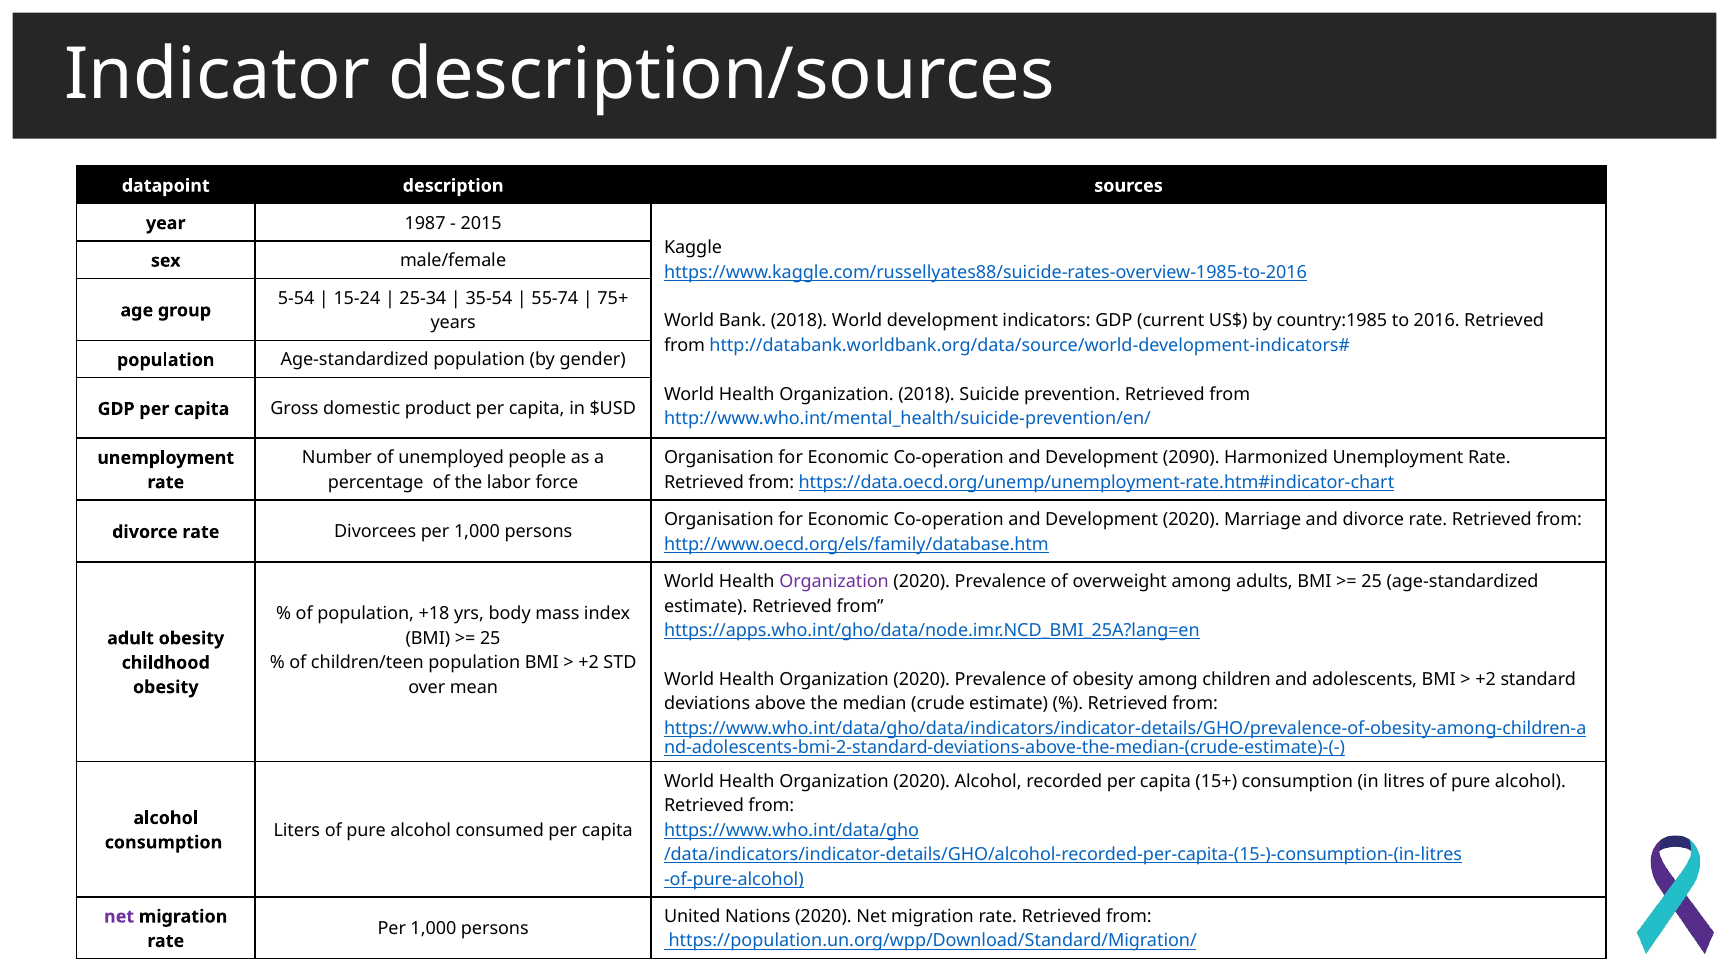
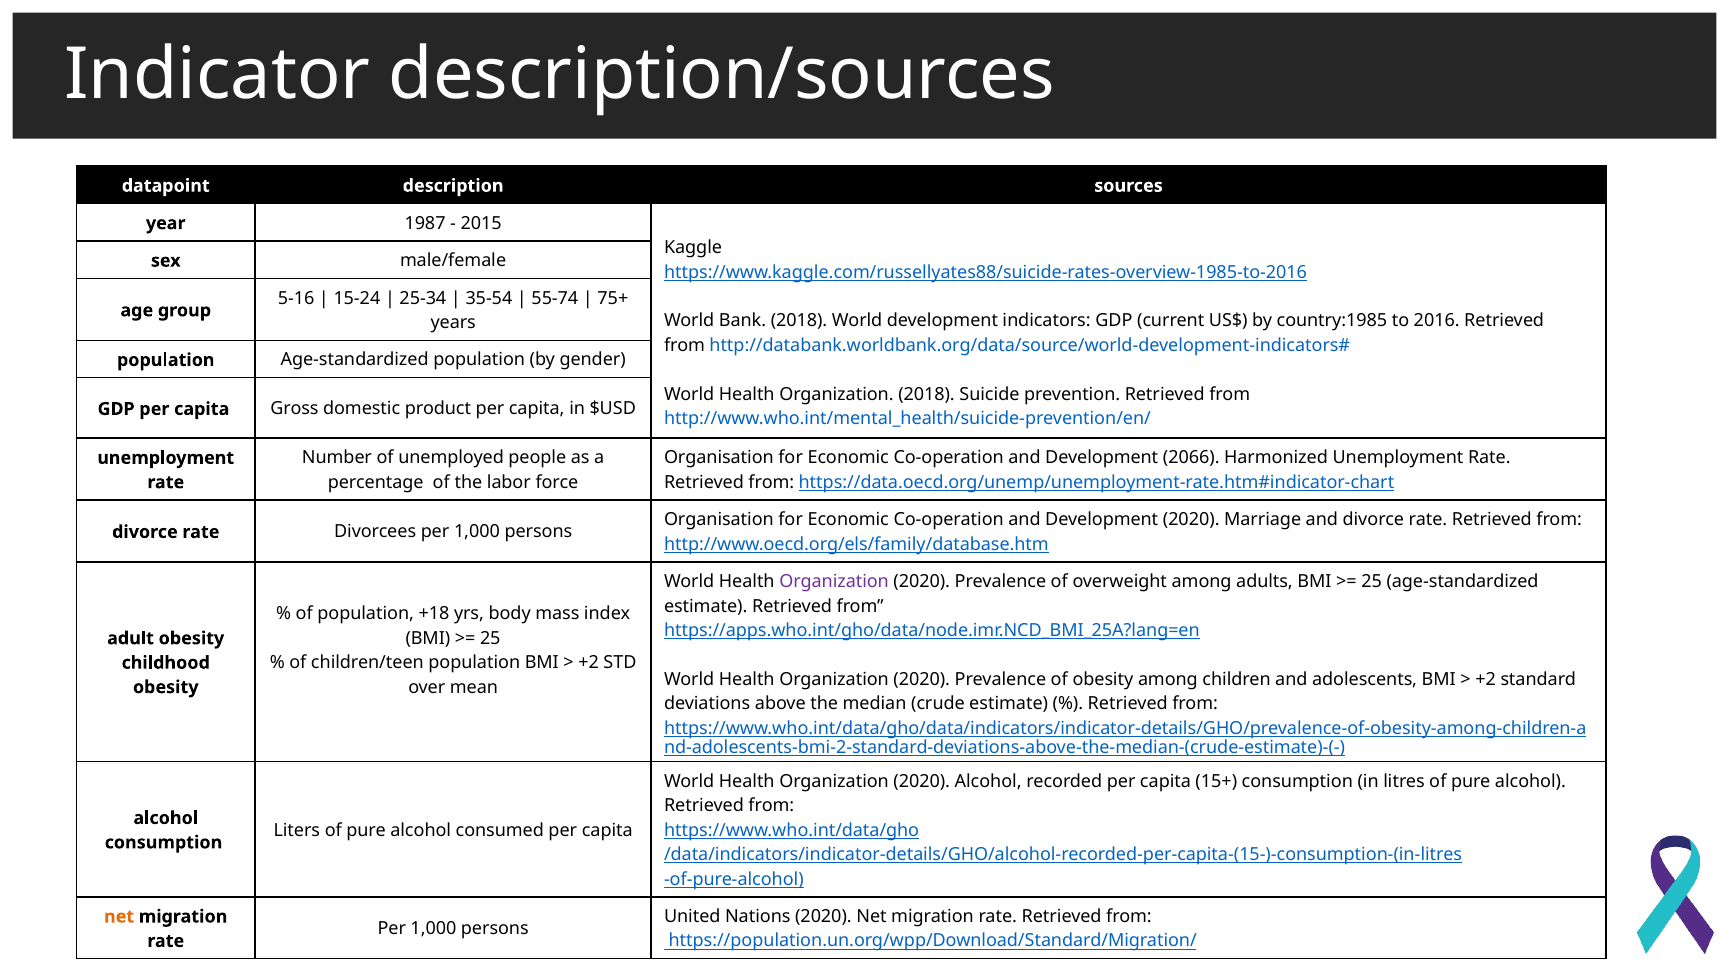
5-54: 5-54 -> 5-16
2090: 2090 -> 2066
net at (119, 917) colour: purple -> orange
